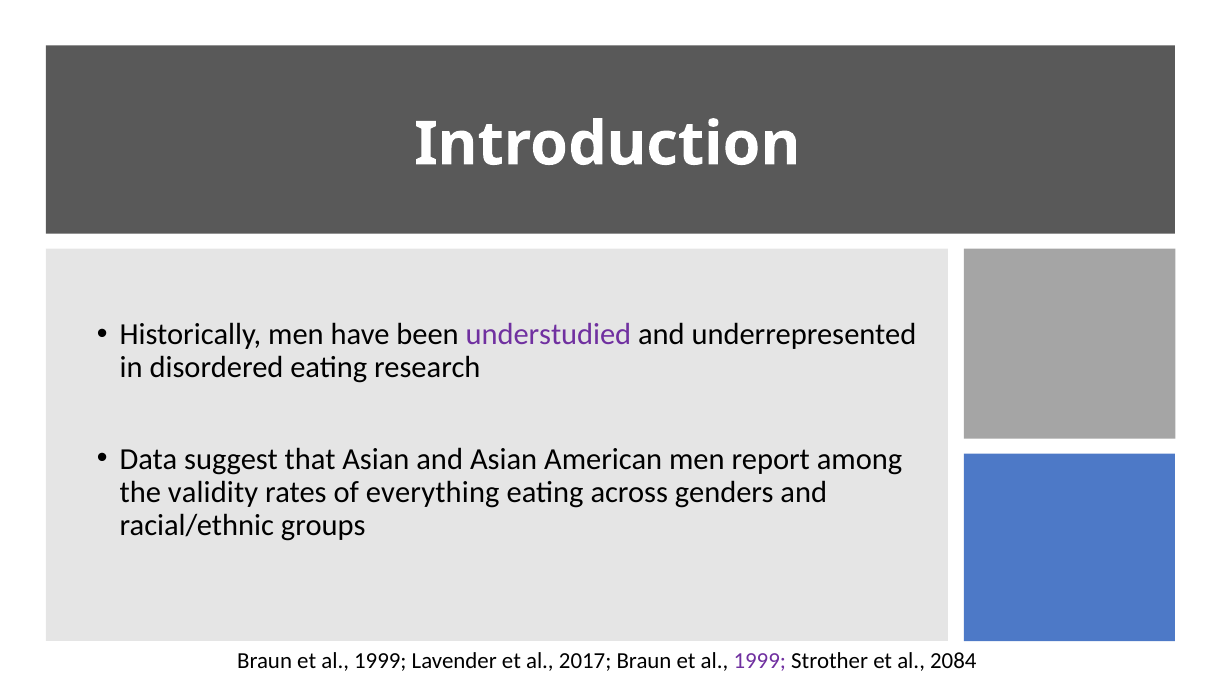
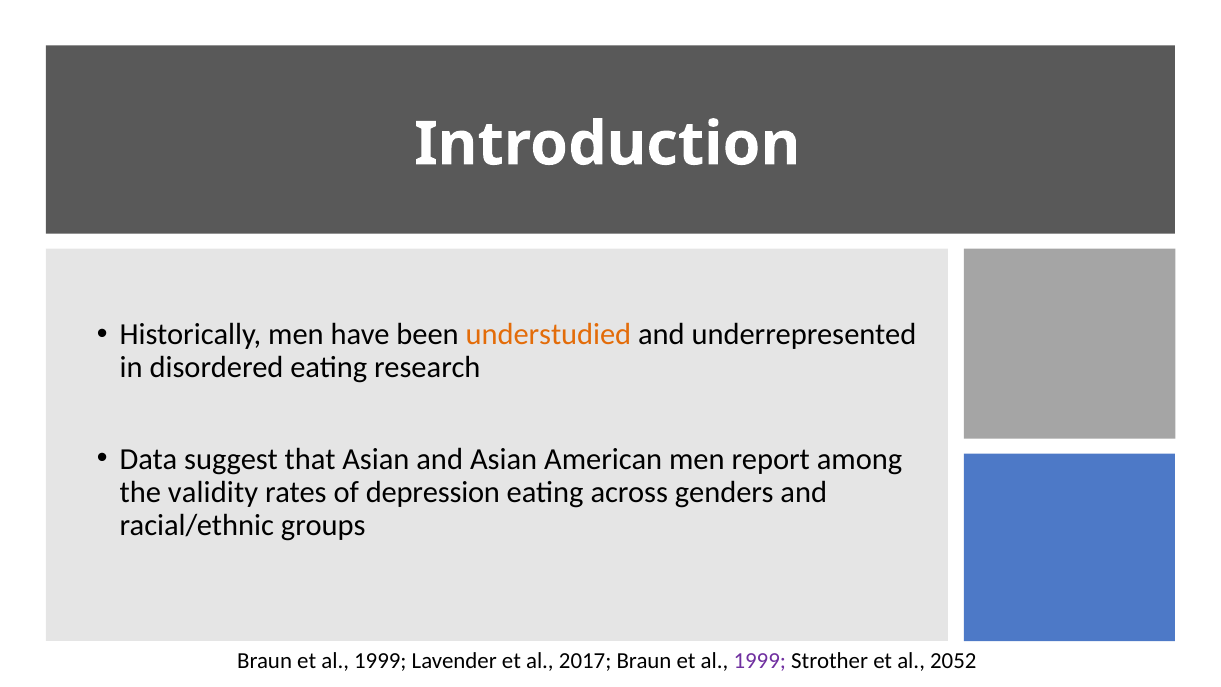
understudied colour: purple -> orange
everything: everything -> depression
2084: 2084 -> 2052
